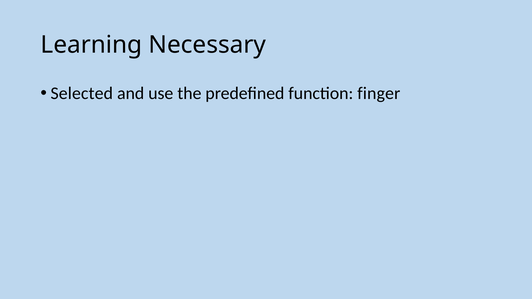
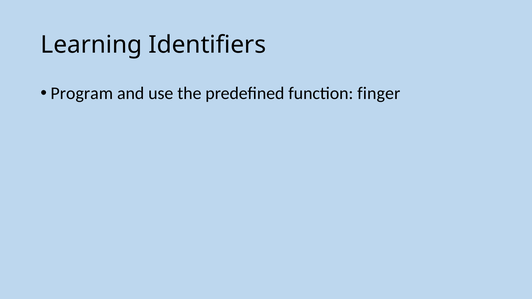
Necessary: Necessary -> Identifiers
Selected: Selected -> Program
